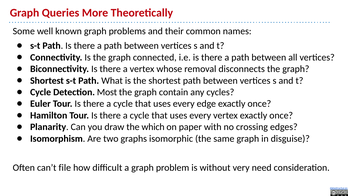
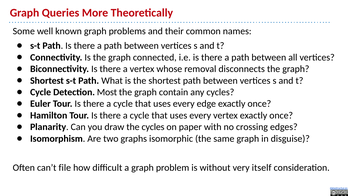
the which: which -> cycles
need: need -> itself
